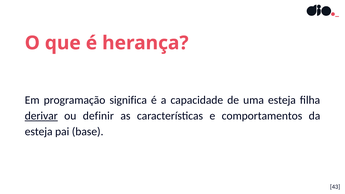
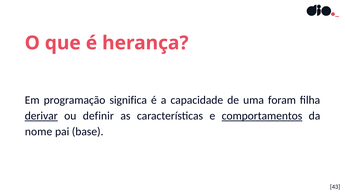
uma esteja: esteja -> foram
comportamentos underline: none -> present
esteja at (39, 132): esteja -> nome
